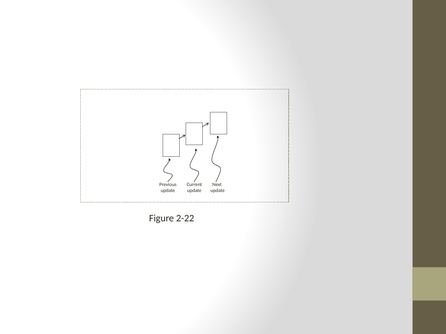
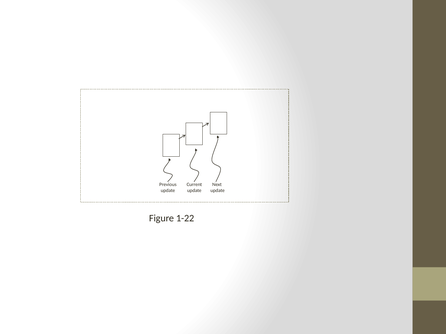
2-22: 2-22 -> 1-22
